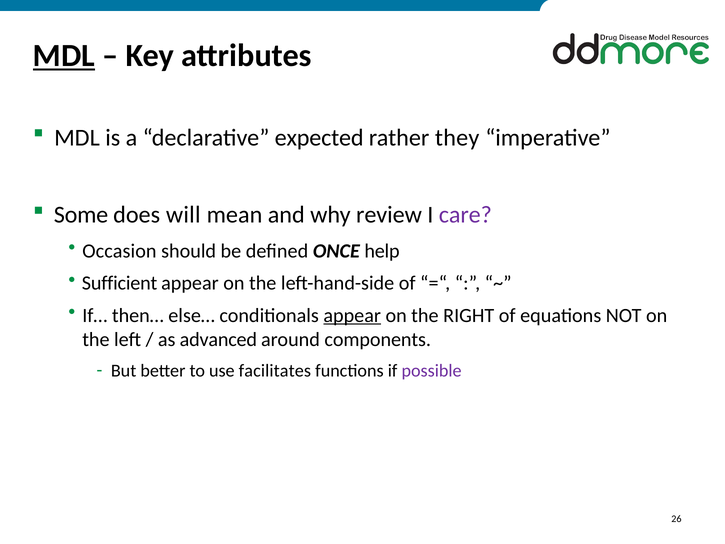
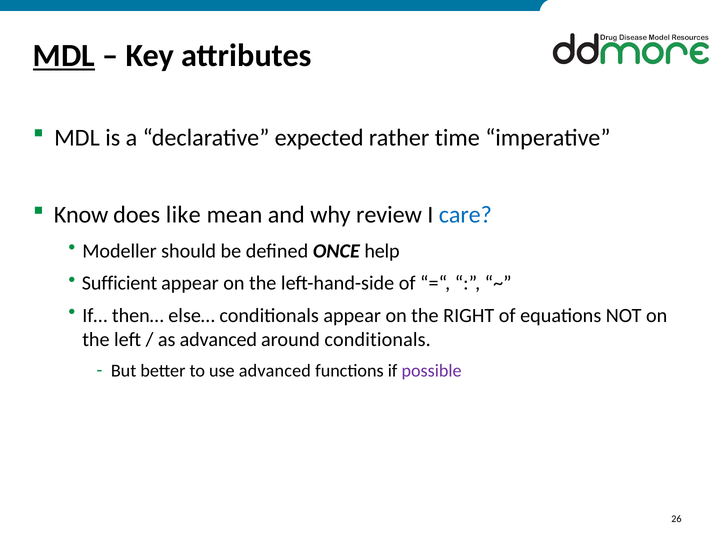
they: they -> time
Some: Some -> Know
will: will -> like
care colour: purple -> blue
Occasion: Occasion -> Modeller
appear at (352, 315) underline: present -> none
around components: components -> conditionals
use facilitates: facilitates -> advanced
